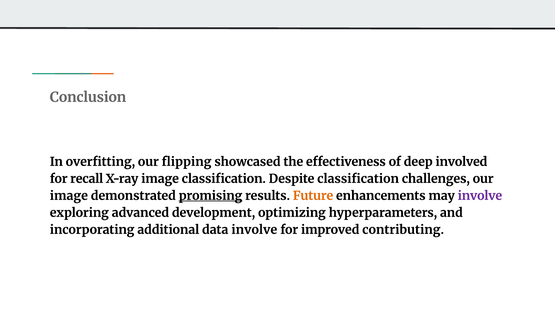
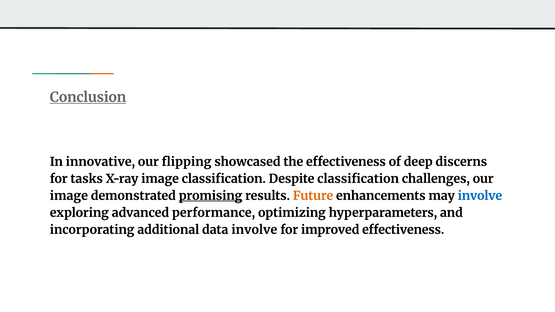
Conclusion underline: none -> present
overfitting: overfitting -> innovative
involved: involved -> discerns
recall: recall -> tasks
involve at (480, 196) colour: purple -> blue
development: development -> performance
improved contributing: contributing -> effectiveness
